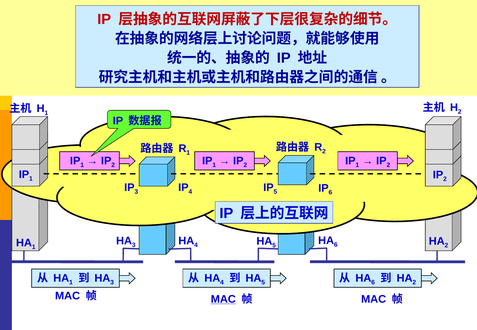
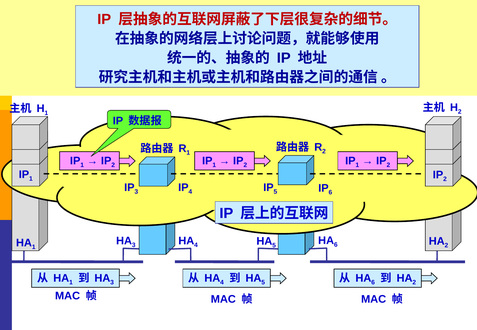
MAC at (223, 299) underline: present -> none
